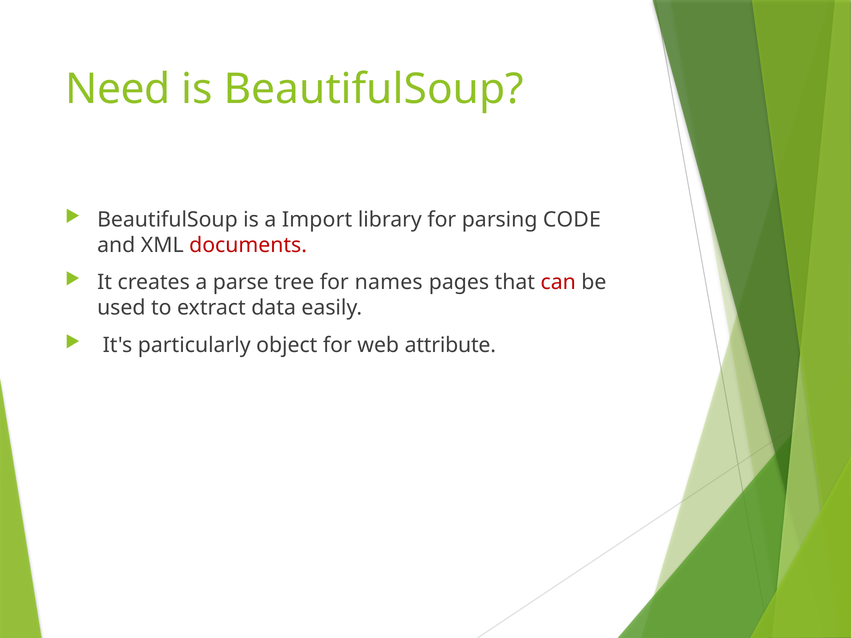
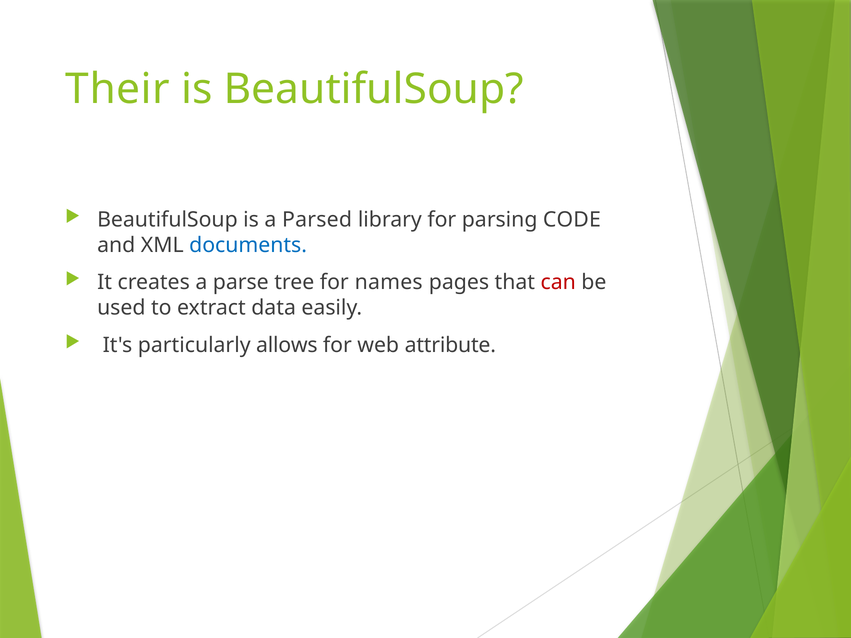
Need: Need -> Their
Import: Import -> Parsed
documents colour: red -> blue
object: object -> allows
